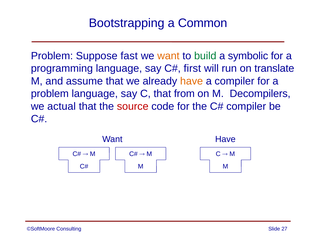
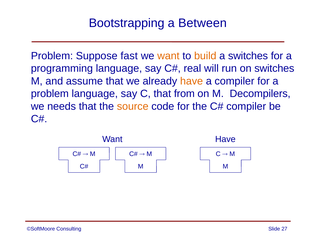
Common: Common -> Between
build colour: green -> orange
a symbolic: symbolic -> switches
first: first -> real
on translate: translate -> switches
actual: actual -> needs
source colour: red -> orange
